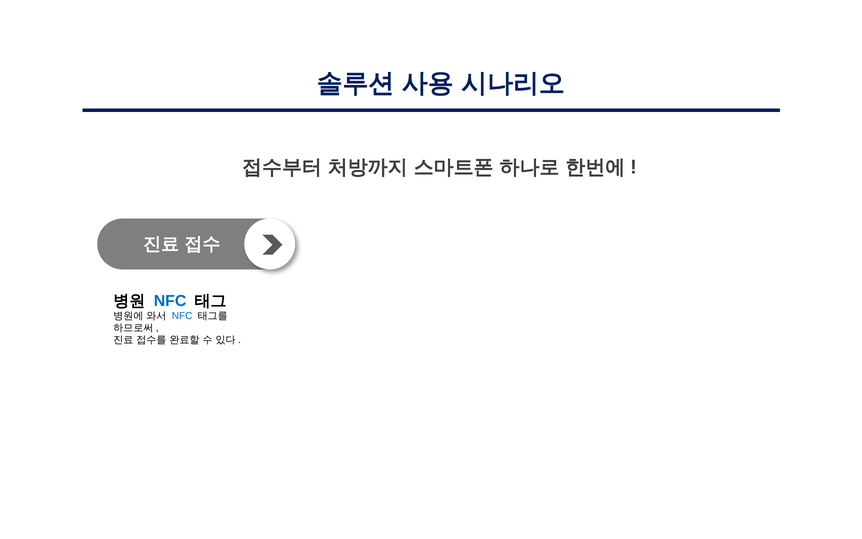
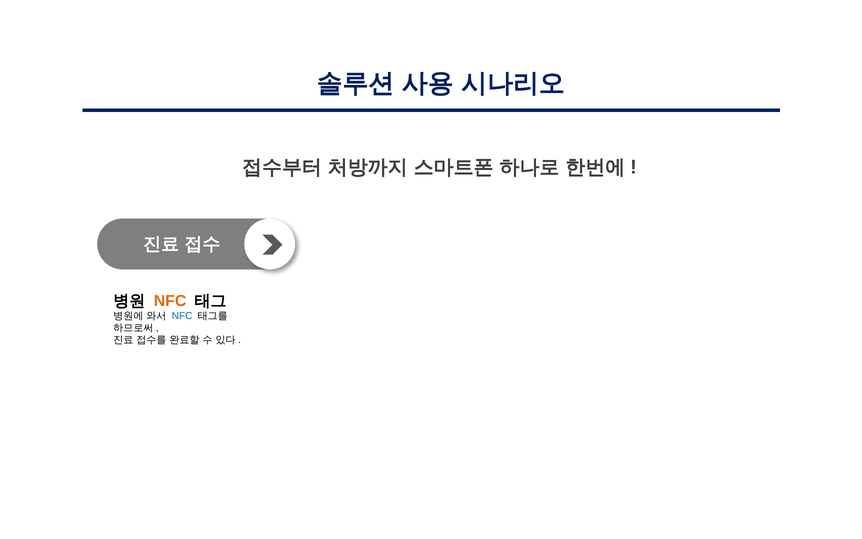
NFC at (170, 301) colour: blue -> orange
